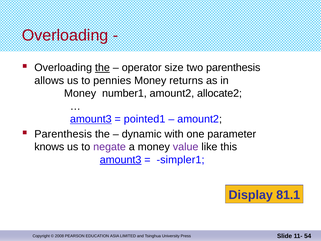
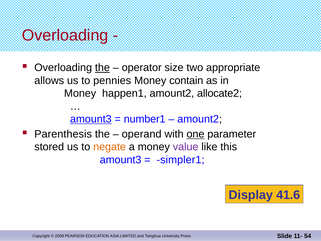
two parenthesis: parenthesis -> appropriate
returns: returns -> contain
number1: number1 -> happen1
pointed1: pointed1 -> number1
dynamic: dynamic -> operand
one underline: none -> present
knows: knows -> stored
negate colour: purple -> orange
amount3 at (121, 160) underline: present -> none
81.1: 81.1 -> 41.6
